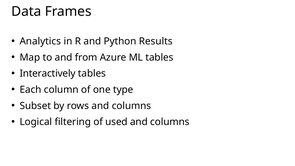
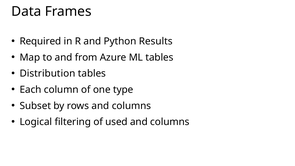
Analytics: Analytics -> Required
Interactively: Interactively -> Distribution
